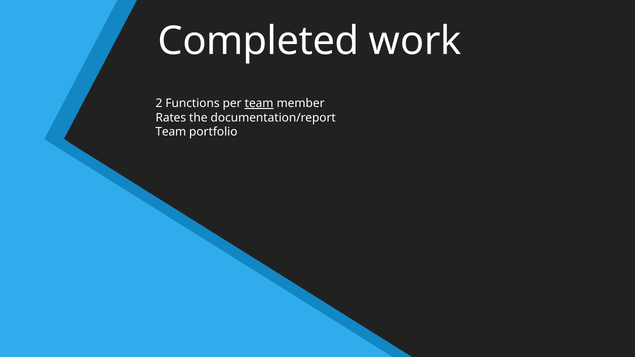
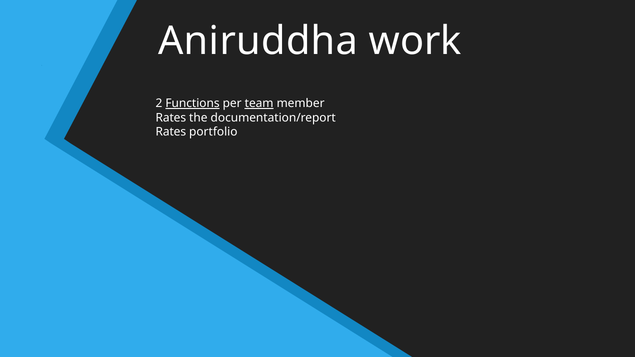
Completed: Completed -> Aniruddha
Functions underline: none -> present
Team at (171, 132): Team -> Rates
